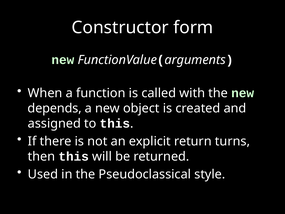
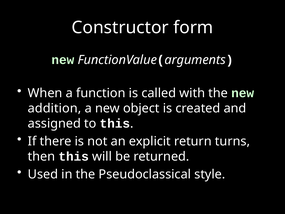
depends: depends -> addition
